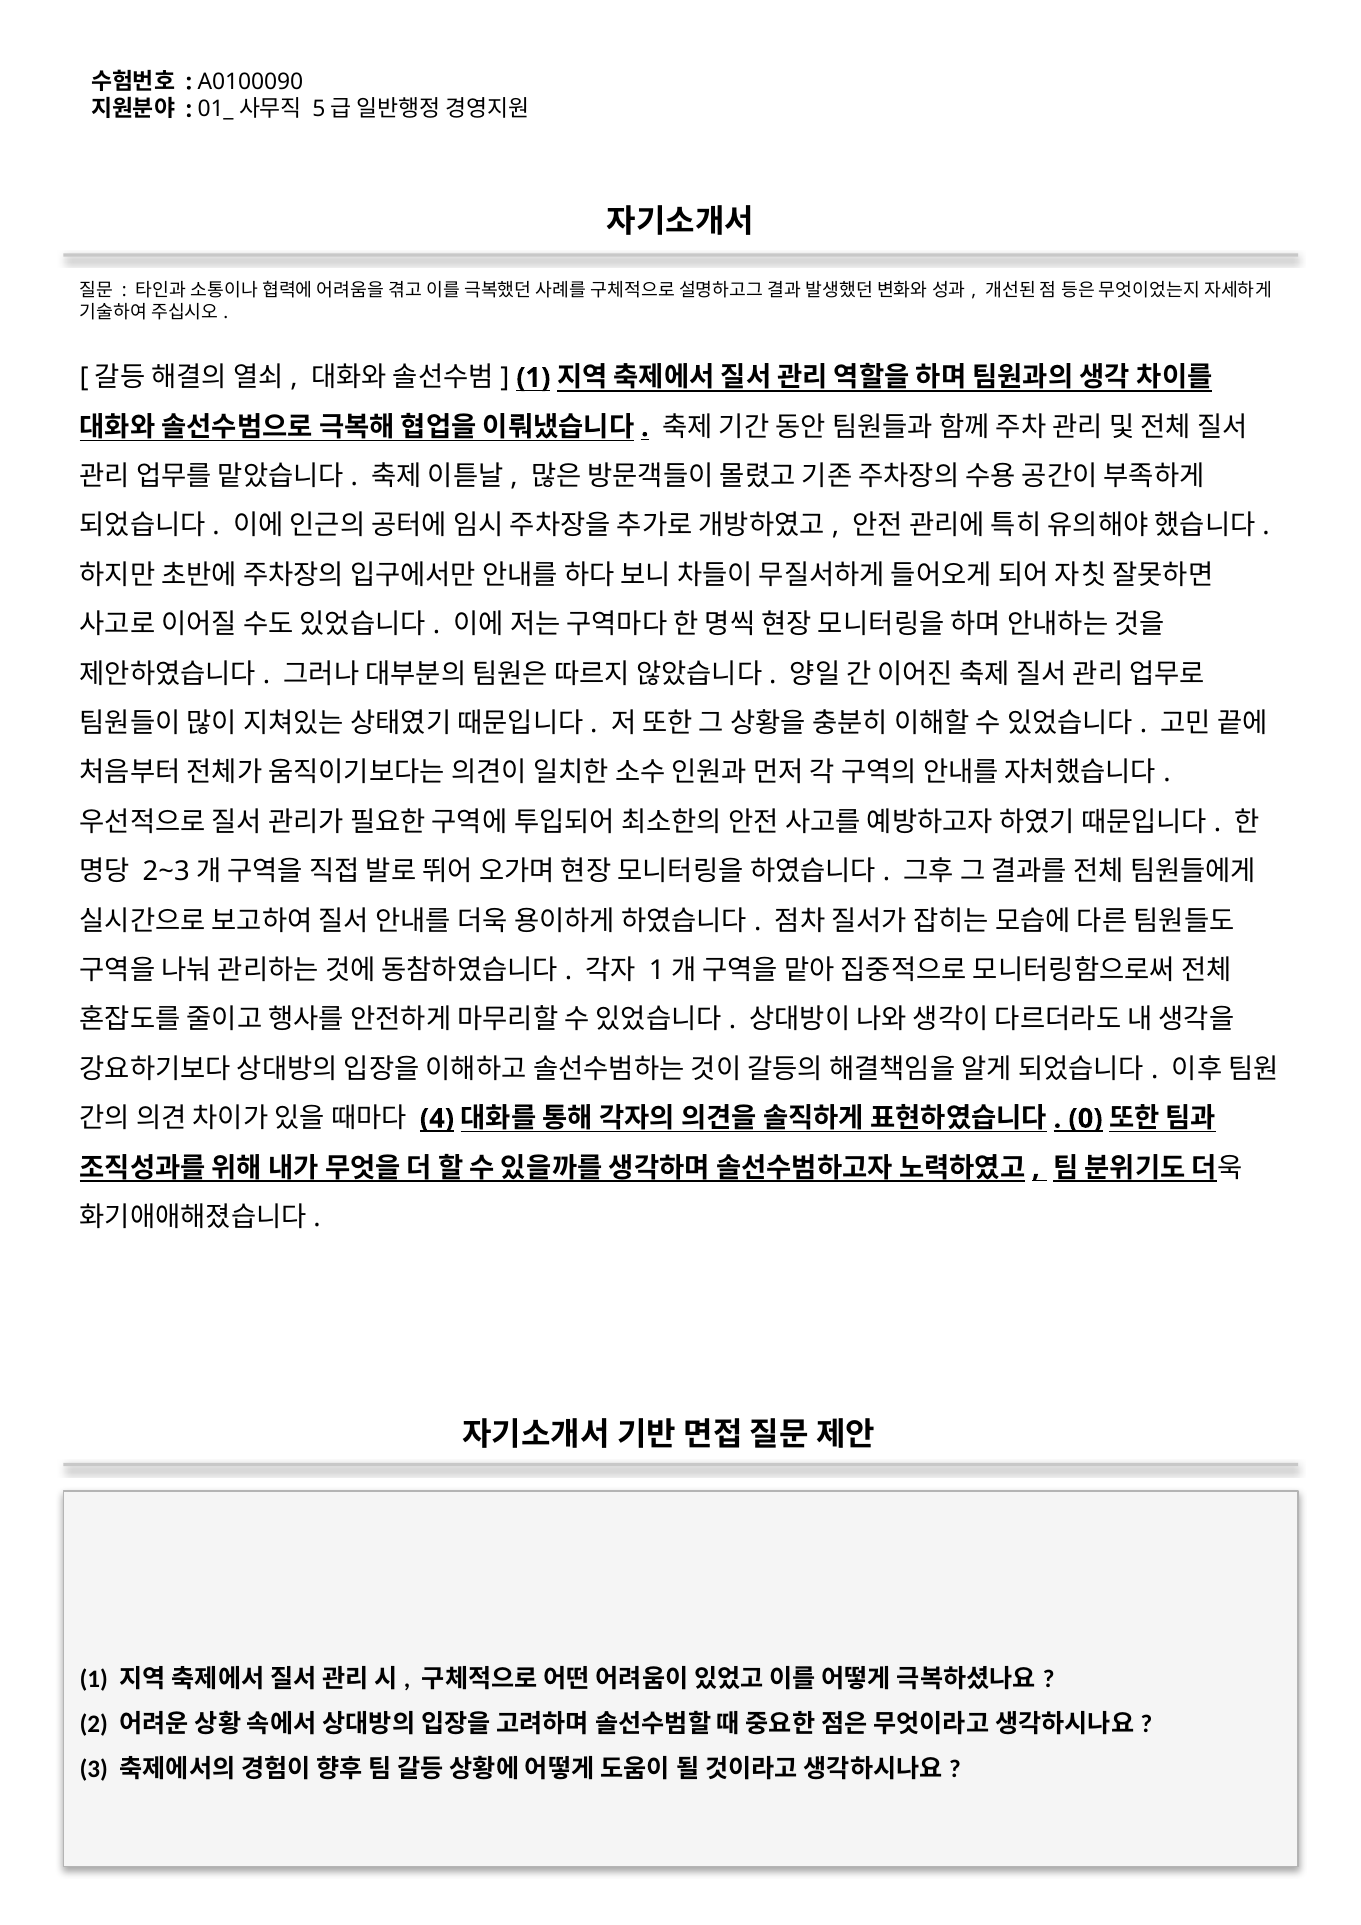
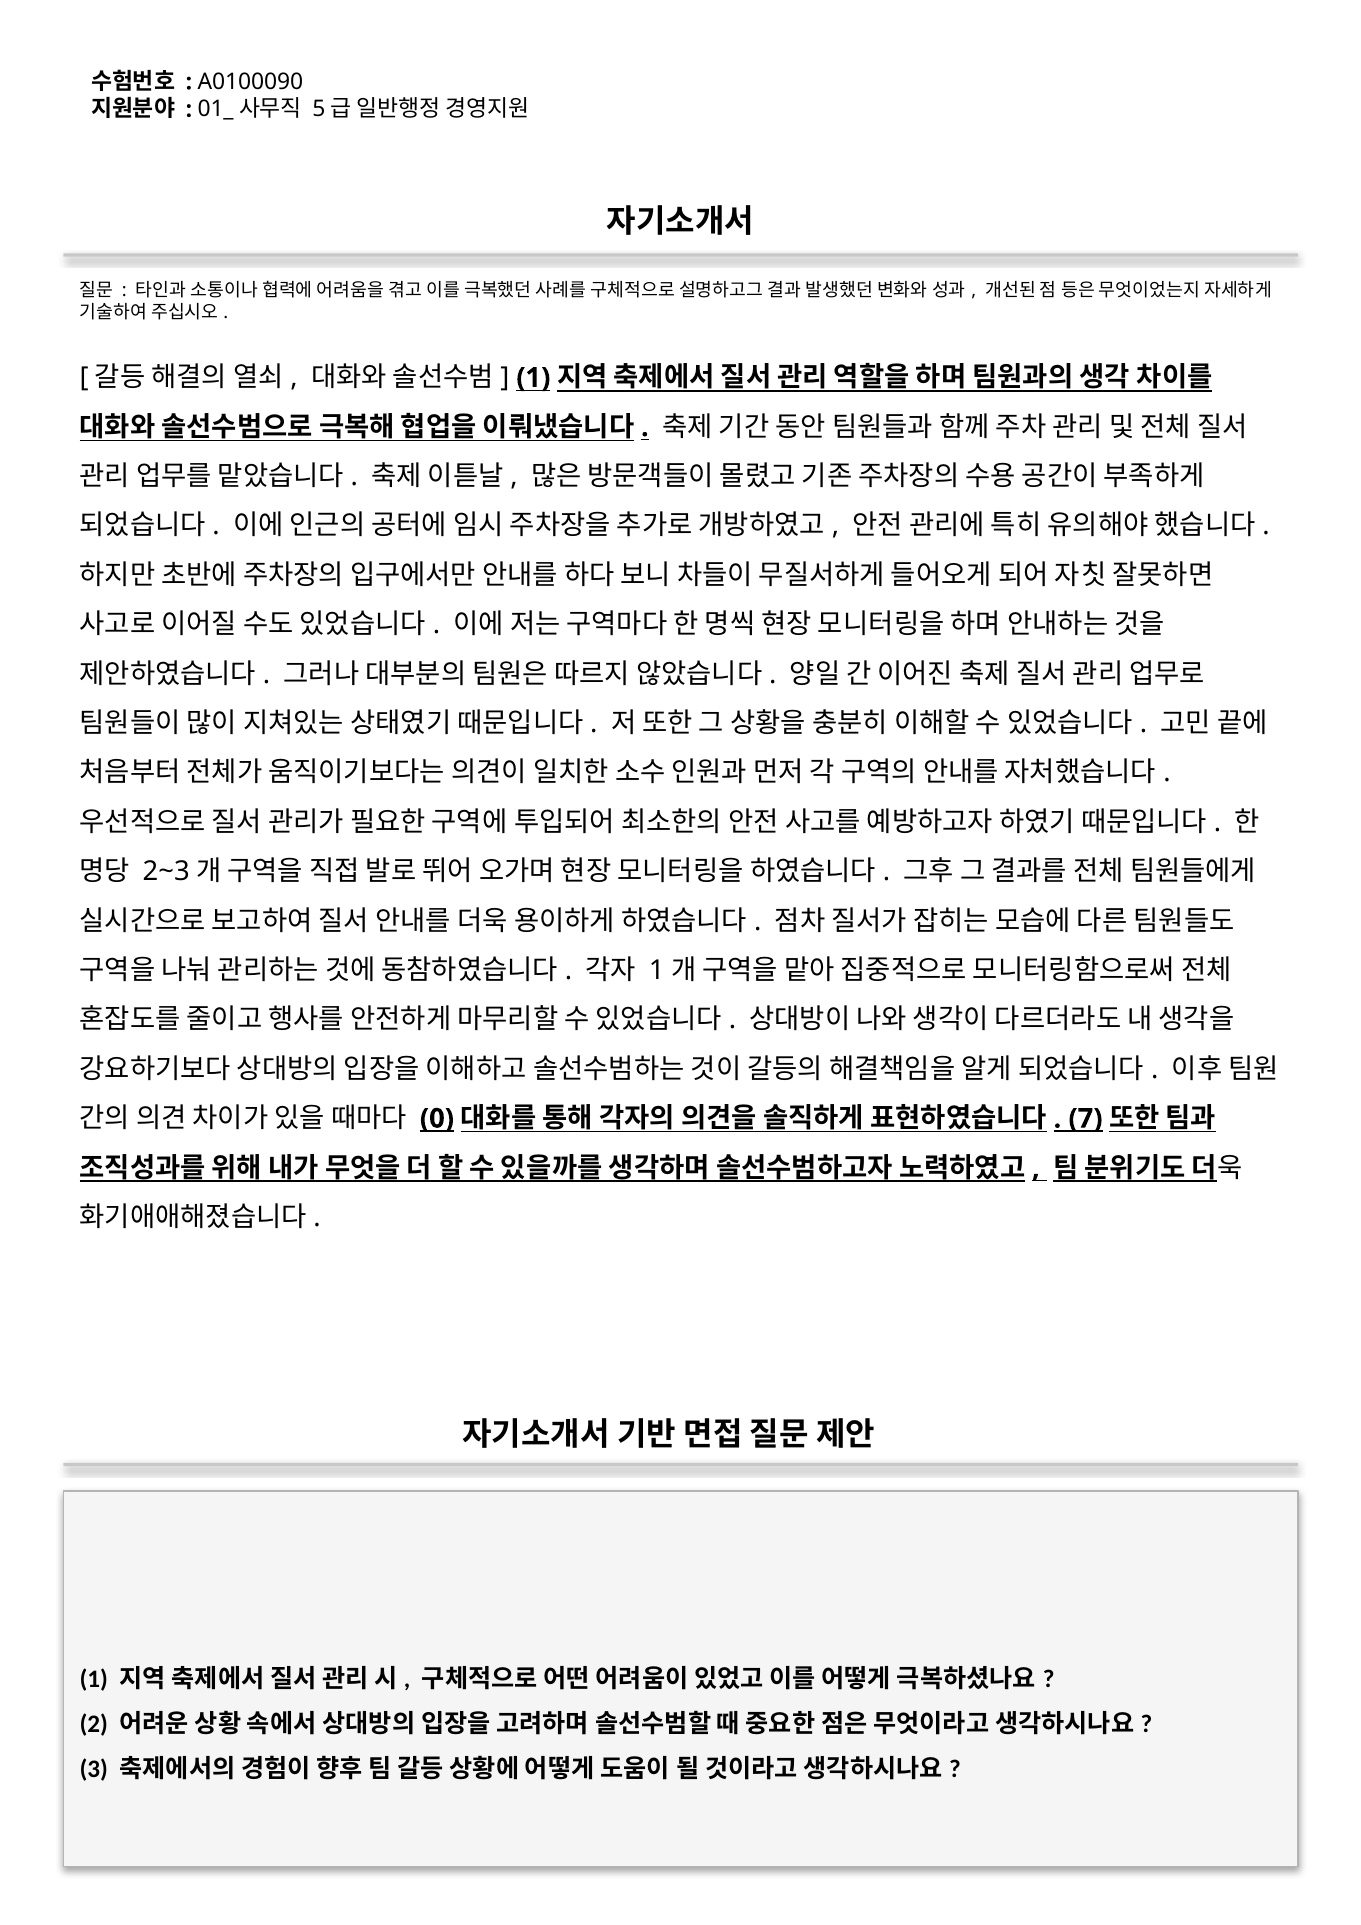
4: 4 -> 0
0: 0 -> 7
